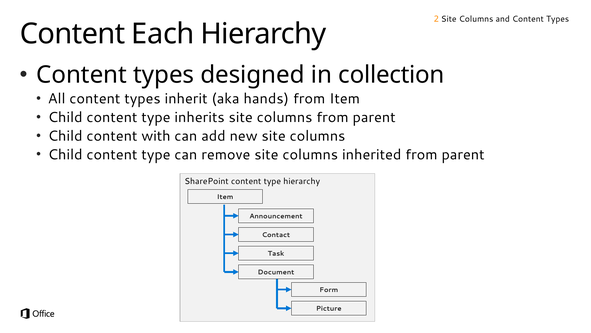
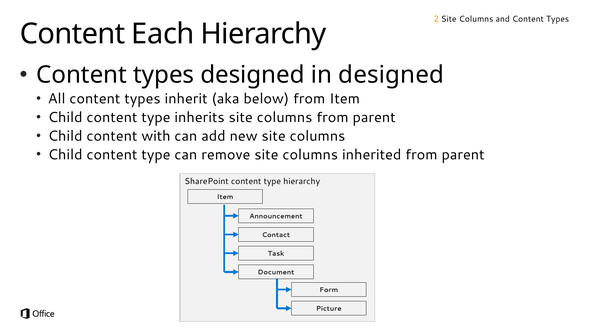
in collection: collection -> designed
hands: hands -> below
